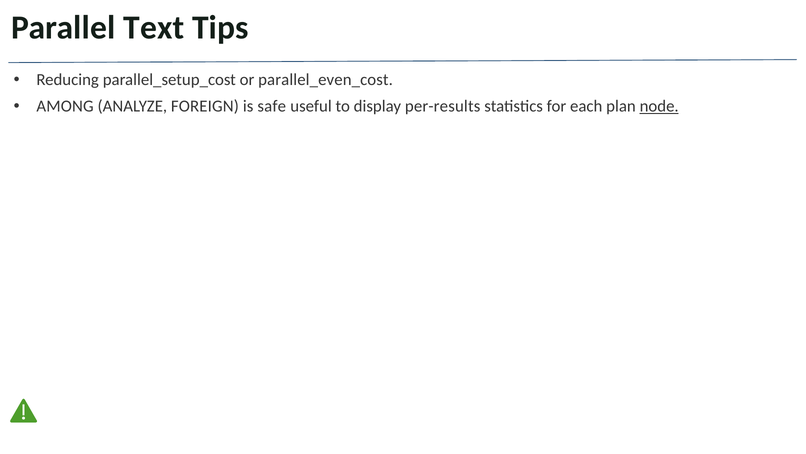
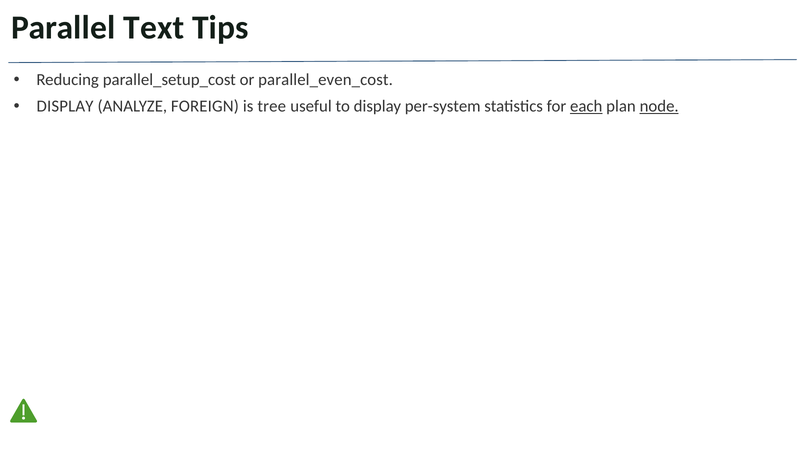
AMONG at (65, 106): AMONG -> DISPLAY
safe: safe -> tree
per-results: per-results -> per-system
each underline: none -> present
